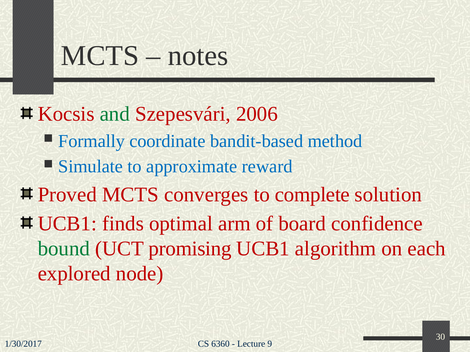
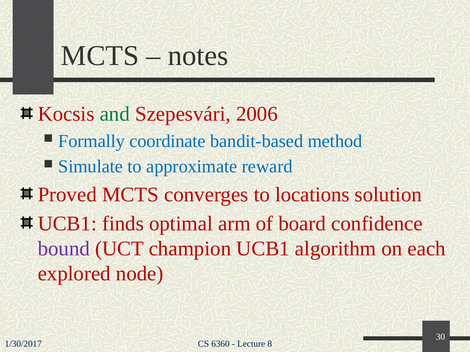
complete: complete -> locations
bound colour: green -> purple
promising: promising -> champion
9: 9 -> 8
